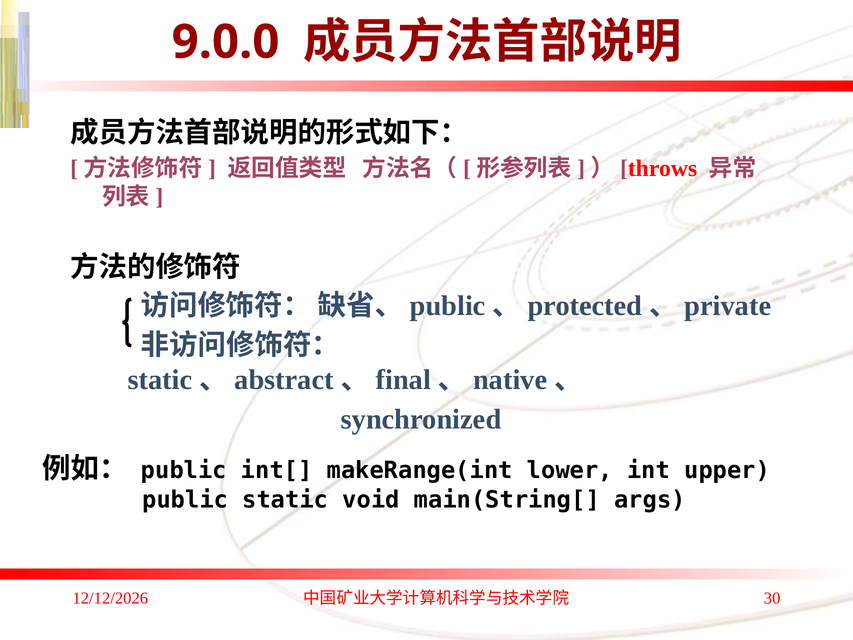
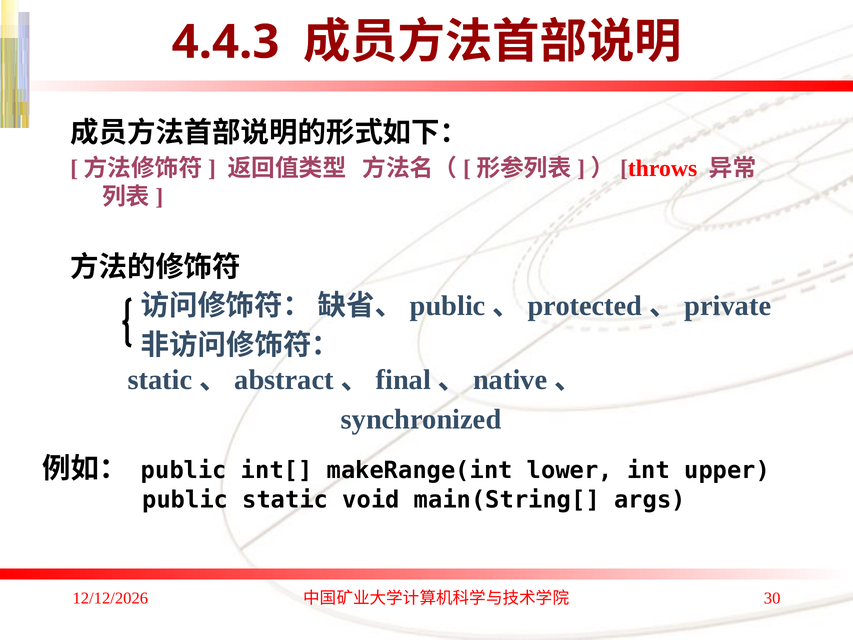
9.0.0: 9.0.0 -> 4.4.3
